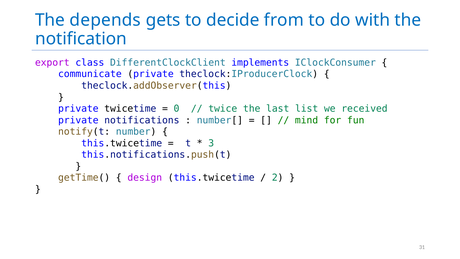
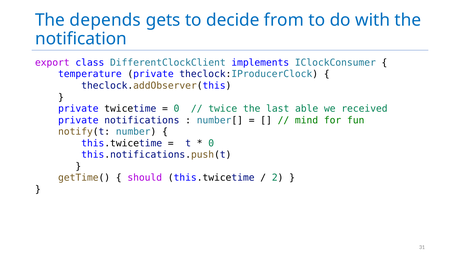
communicate: communicate -> temperature
list: list -> able
3 at (211, 143): 3 -> 0
design: design -> should
